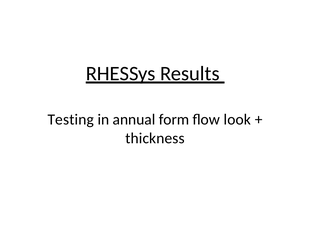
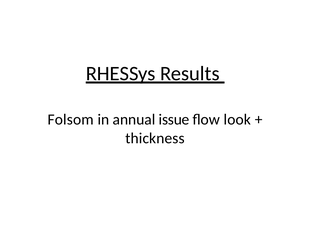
Testing: Testing -> Folsom
form: form -> issue
